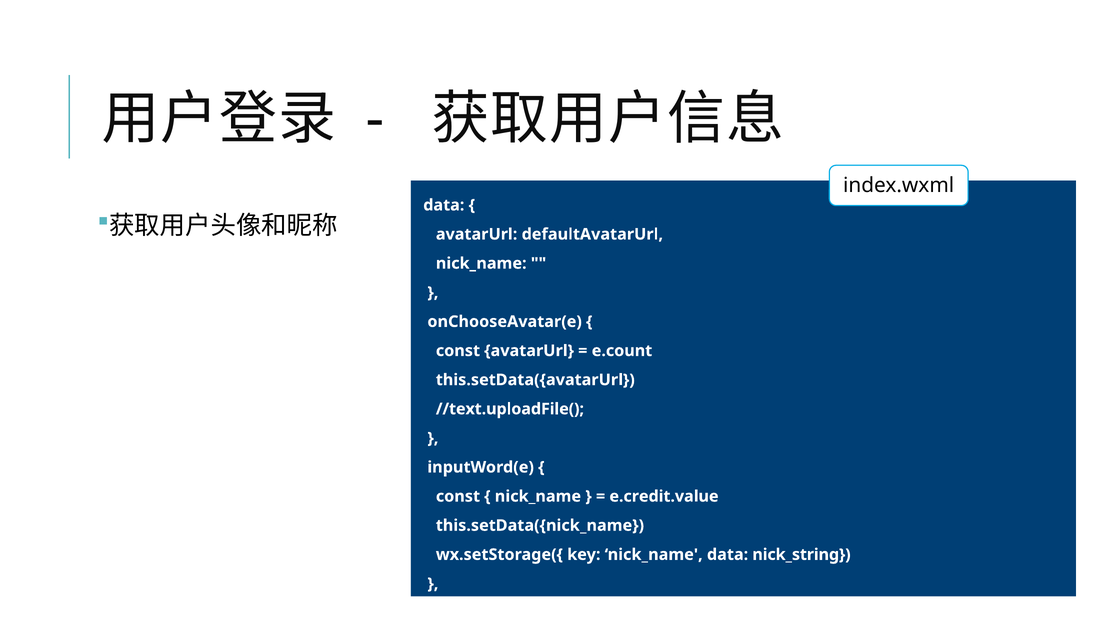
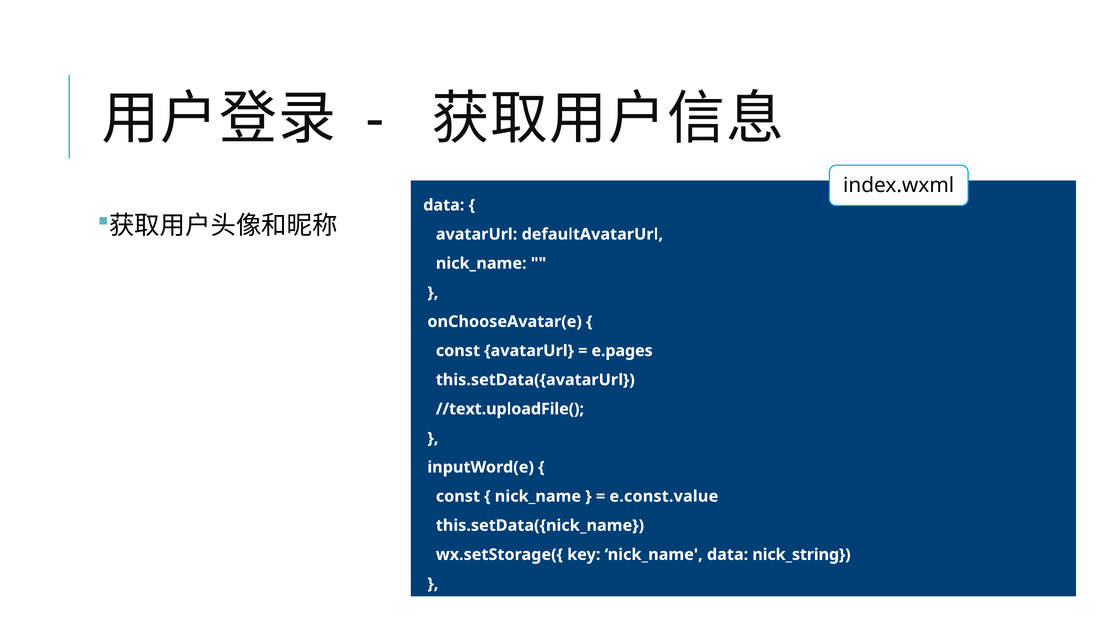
e.count: e.count -> e.pages
e.credit.value: e.credit.value -> e.const.value
